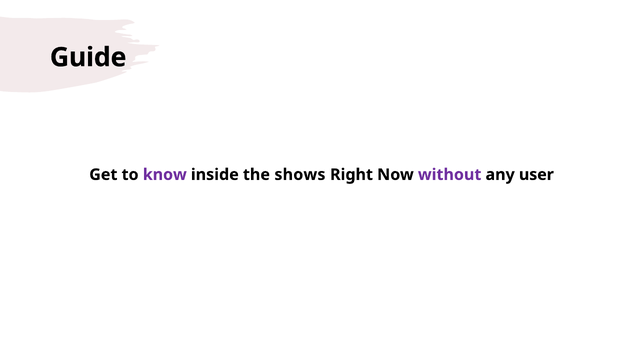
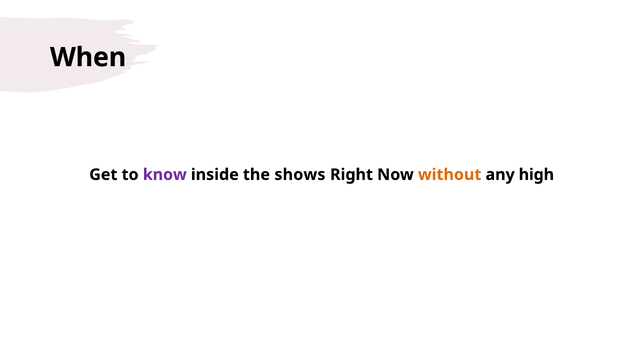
Guide: Guide -> When
without colour: purple -> orange
user: user -> high
